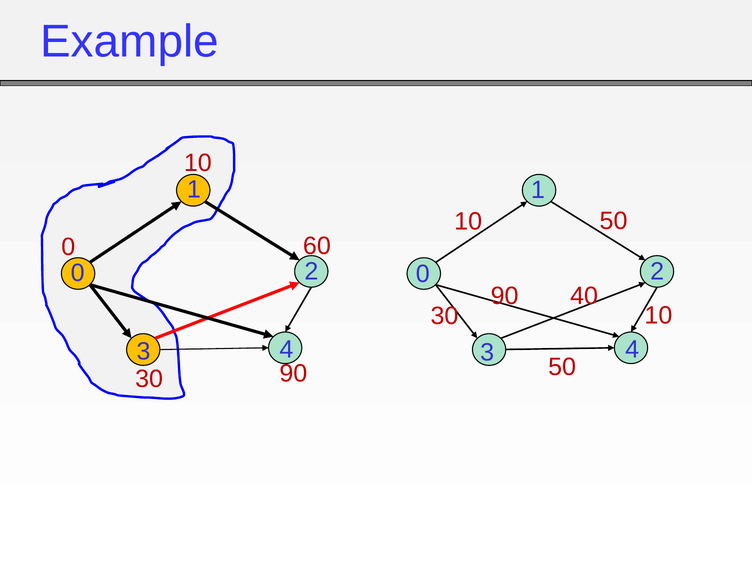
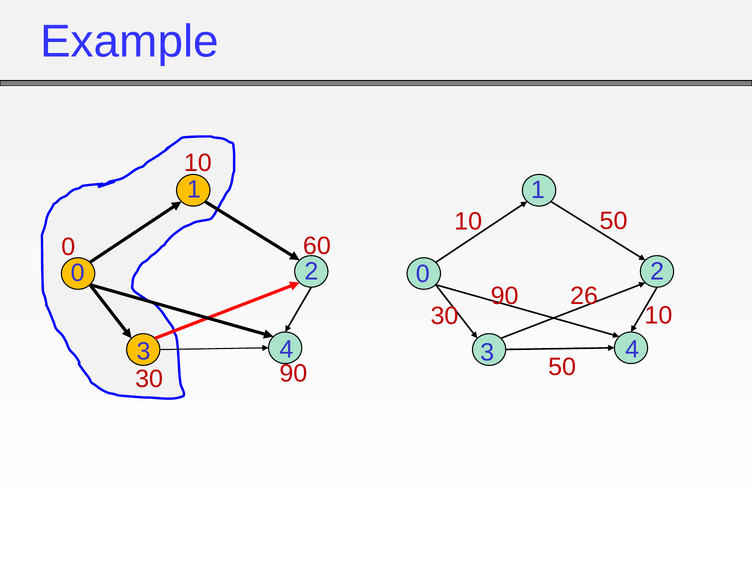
40: 40 -> 26
